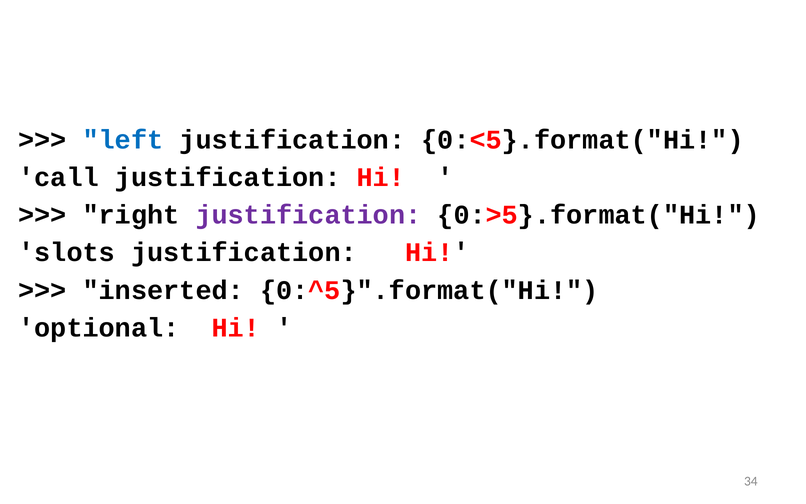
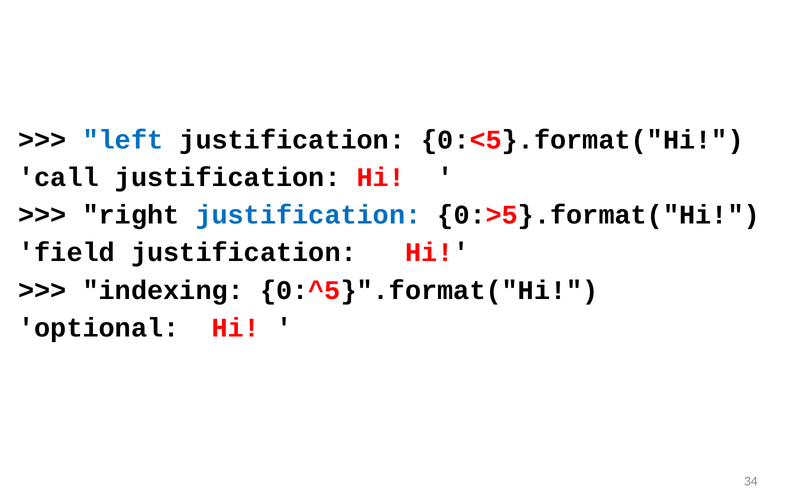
justification at (308, 215) colour: purple -> blue
slots: slots -> field
inserted: inserted -> indexing
